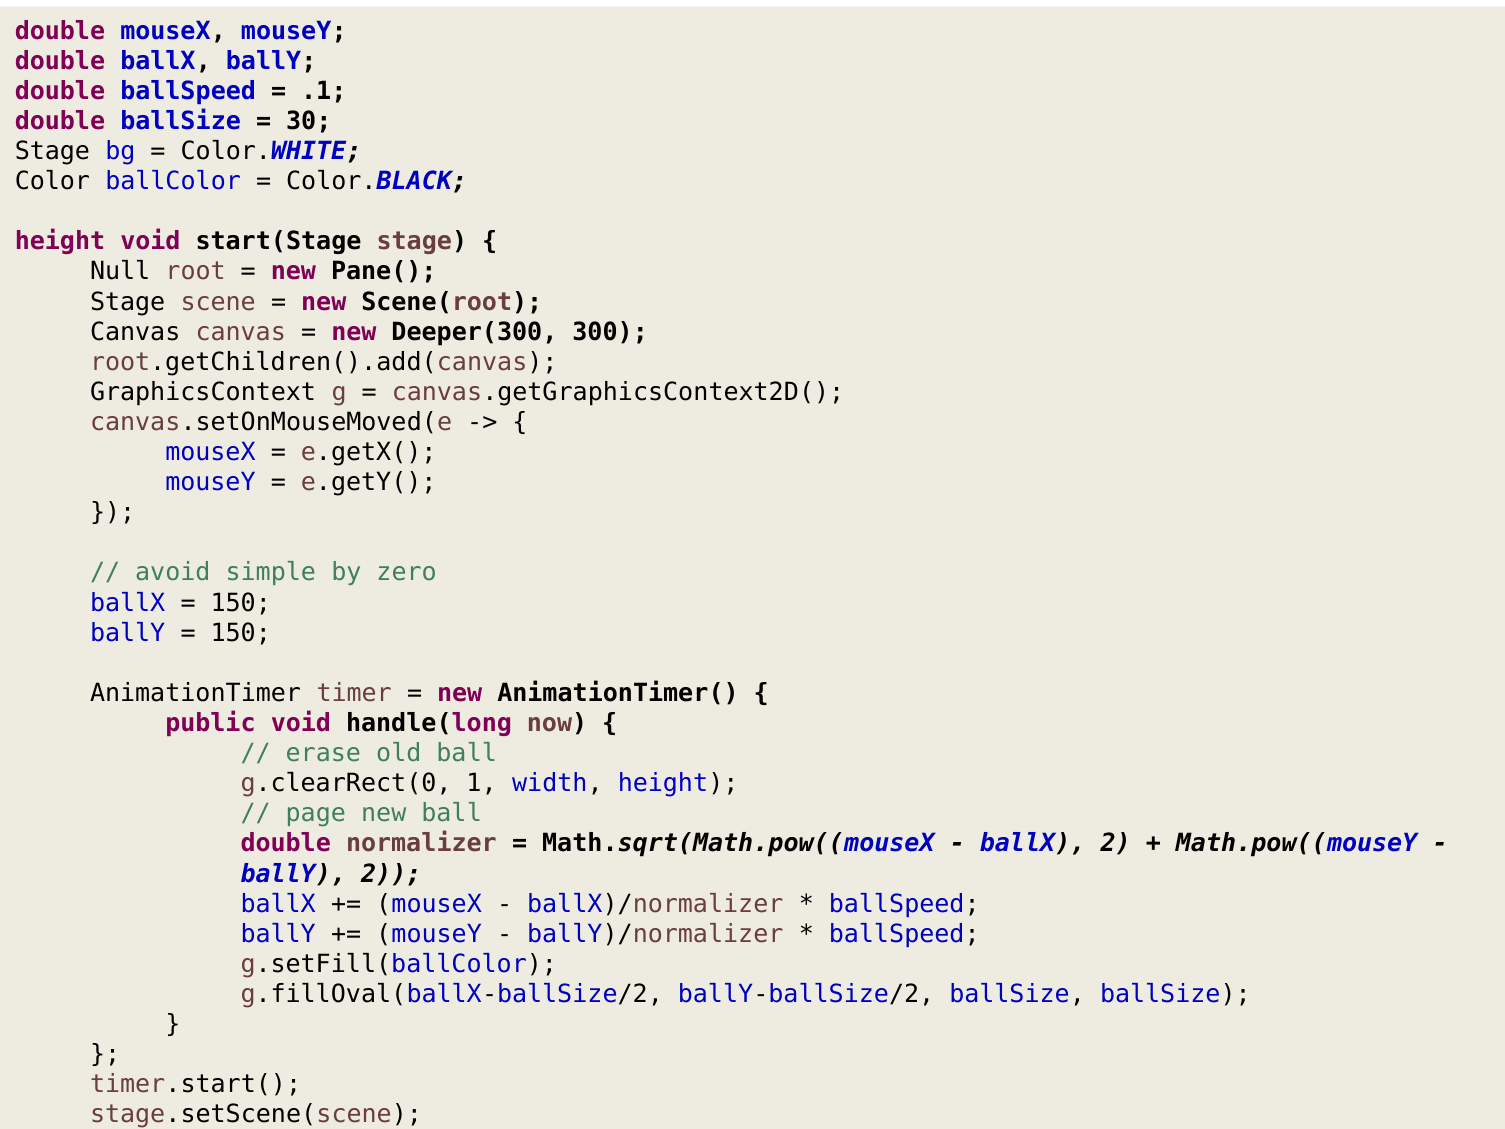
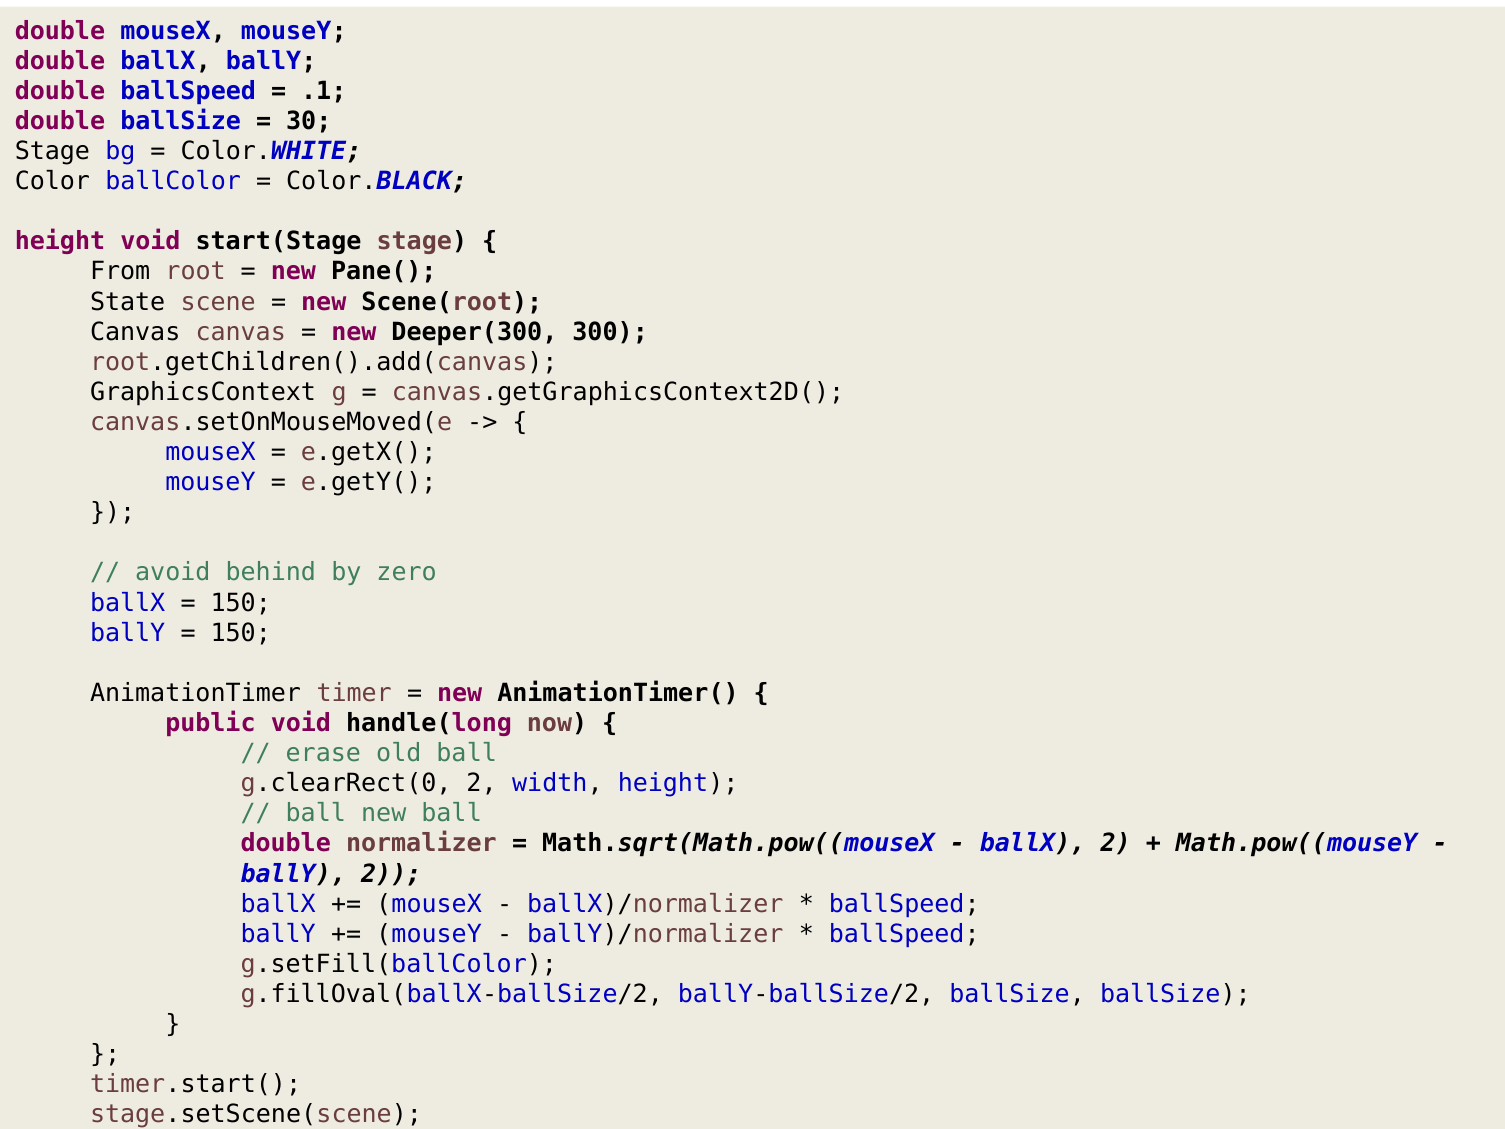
Null: Null -> From
Stage at (128, 302): Stage -> State
simple: simple -> behind
g.clearRect(0 1: 1 -> 2
page at (316, 813): page -> ball
